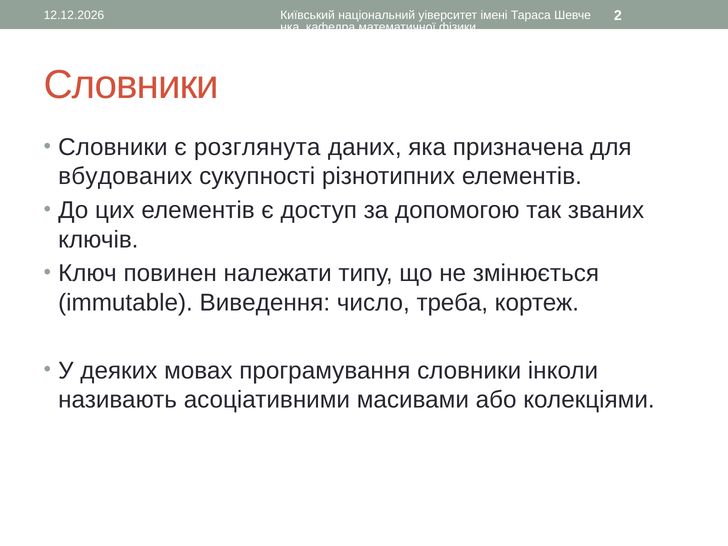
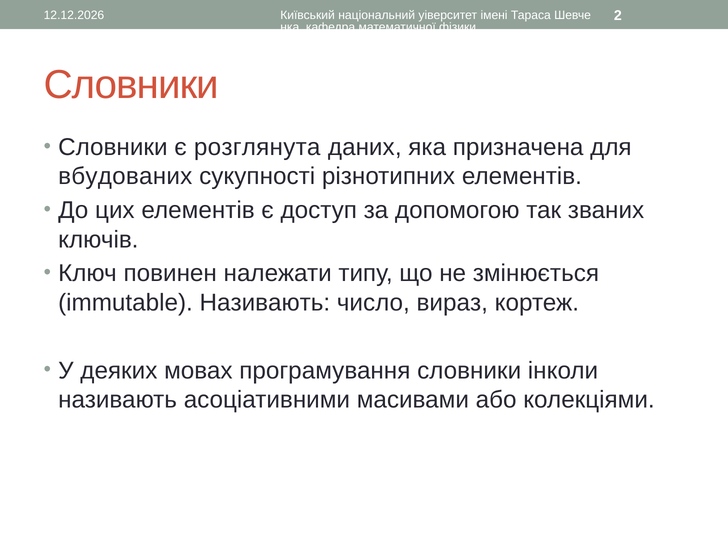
immutable Виведення: Виведення -> Називають
треба: треба -> вираз
